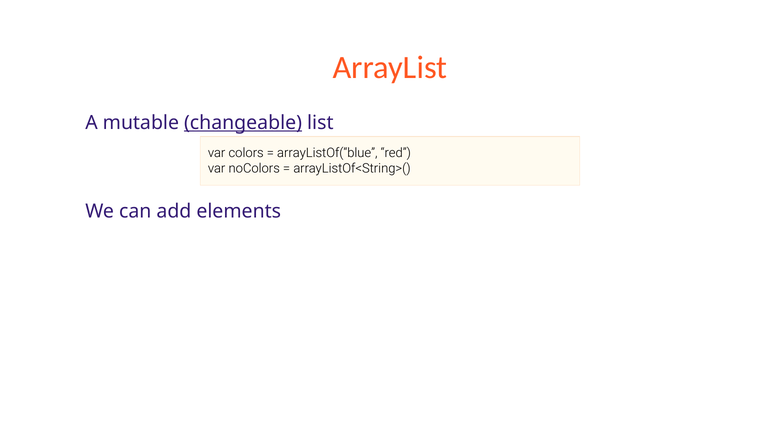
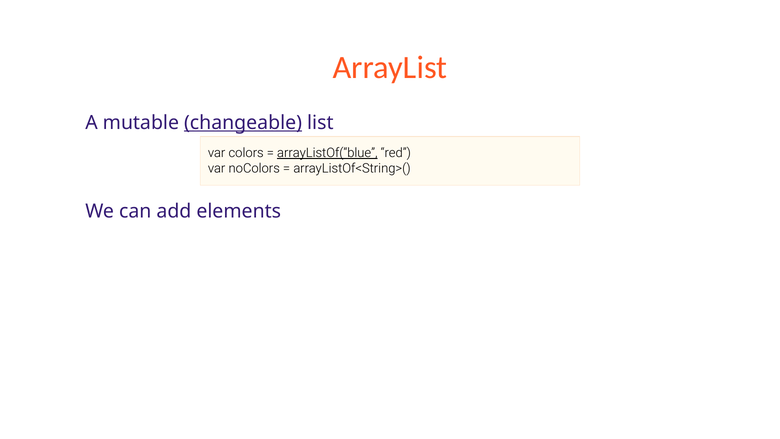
arrayListOf(“blue underline: none -> present
